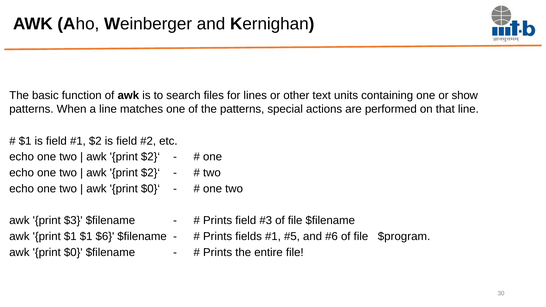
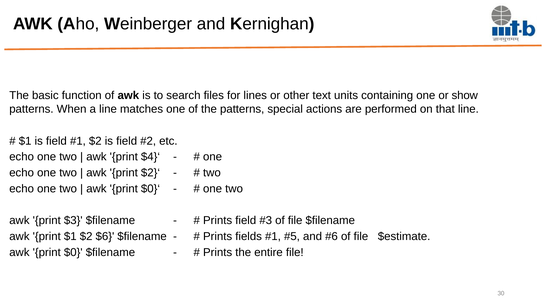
$2}‘ at (150, 157): $2}‘ -> $4}‘
$1 $1: $1 -> $2
$program: $program -> $estimate
